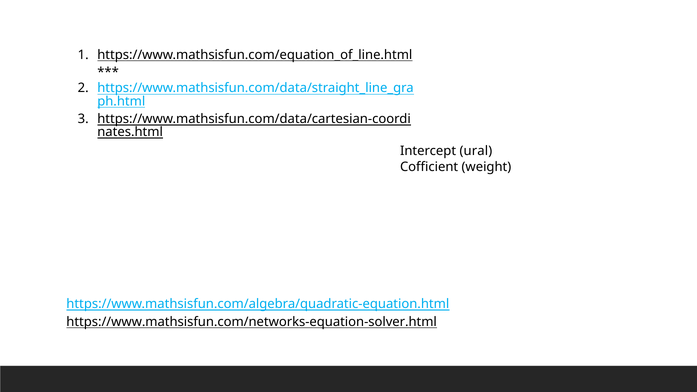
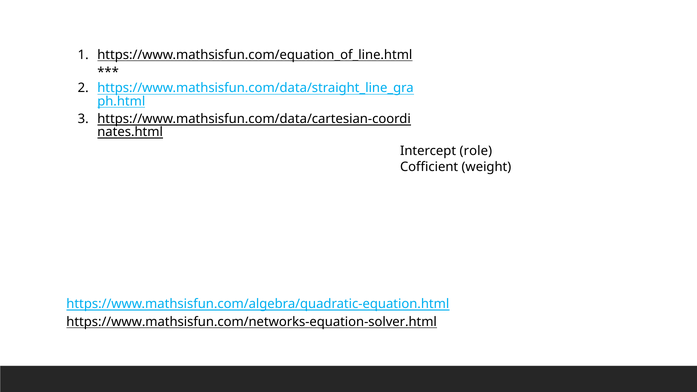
ural: ural -> role
